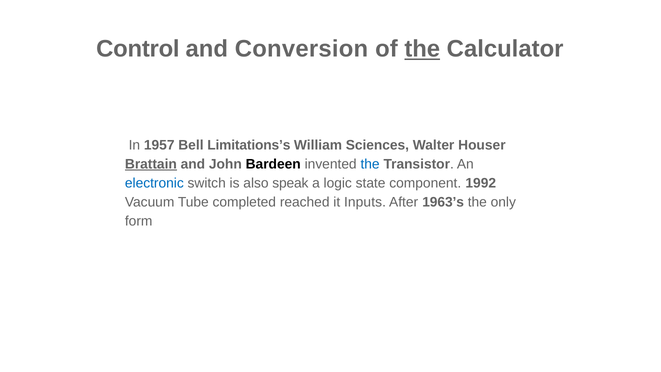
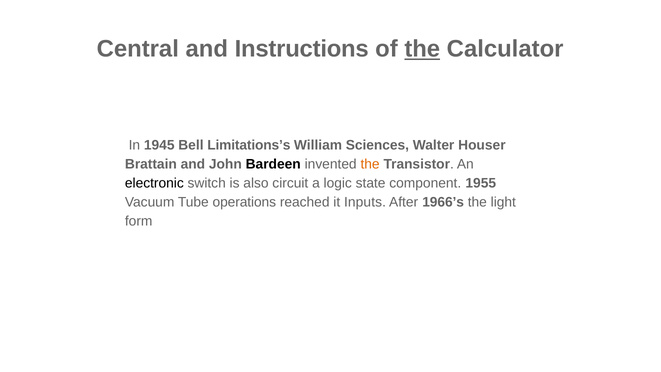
Control: Control -> Central
Conversion: Conversion -> Instructions
1957: 1957 -> 1945
Brattain underline: present -> none
the at (370, 164) colour: blue -> orange
electronic colour: blue -> black
speak: speak -> circuit
1992: 1992 -> 1955
completed: completed -> operations
1963’s: 1963’s -> 1966’s
only: only -> light
